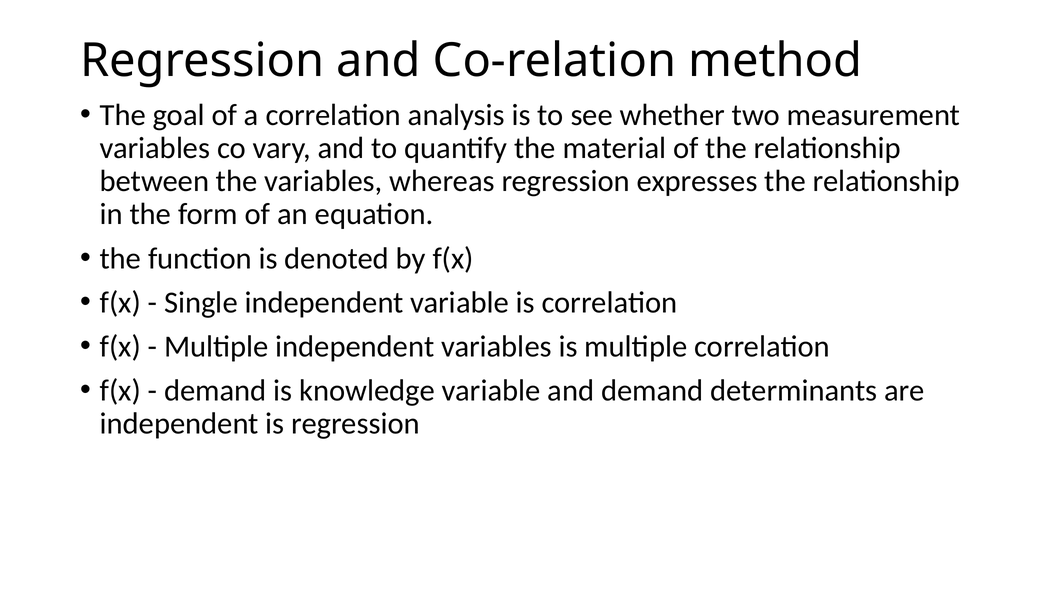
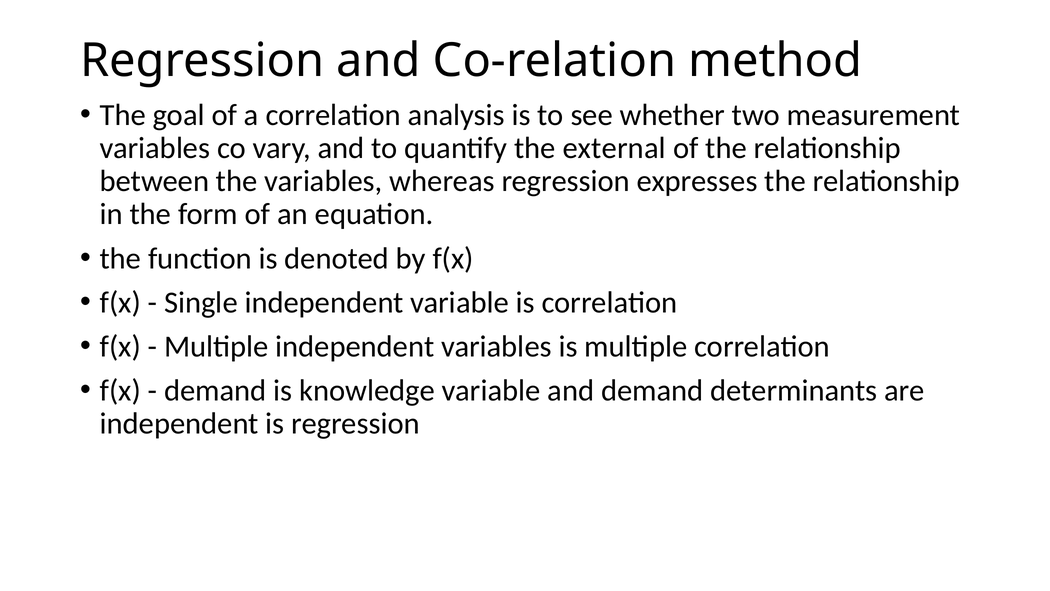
material: material -> external
